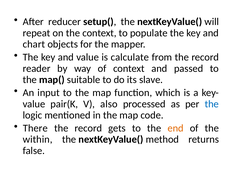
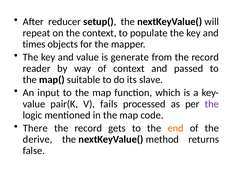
chart: chart -> times
calculate: calculate -> generate
also: also -> fails
the at (212, 104) colour: blue -> purple
within: within -> derive
